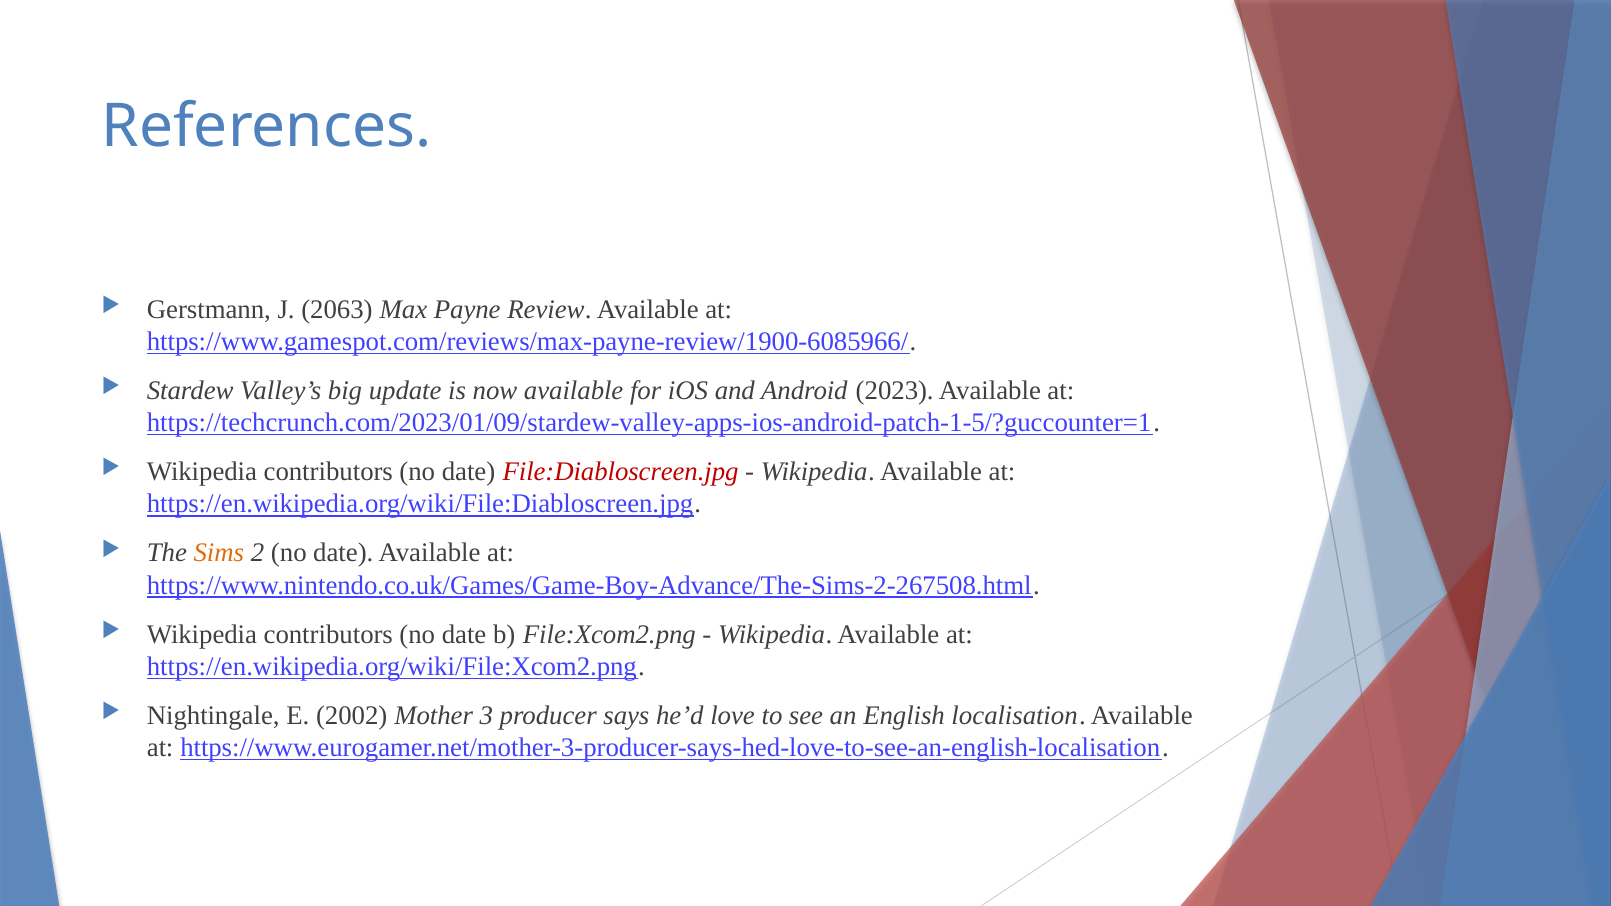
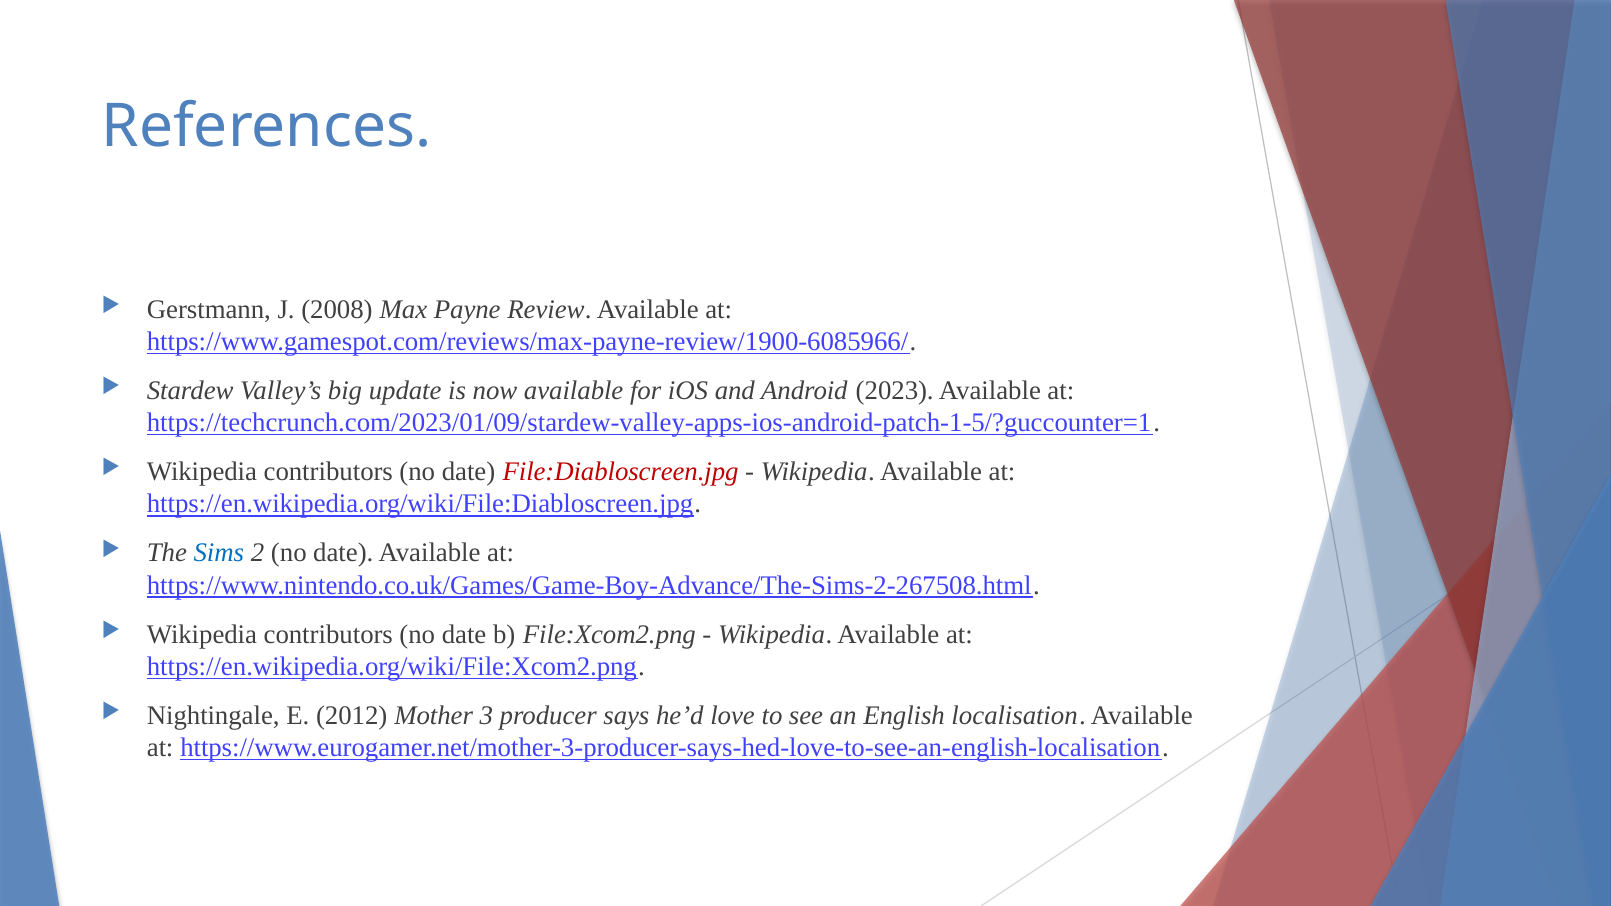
2063: 2063 -> 2008
Sims colour: orange -> blue
2002: 2002 -> 2012
